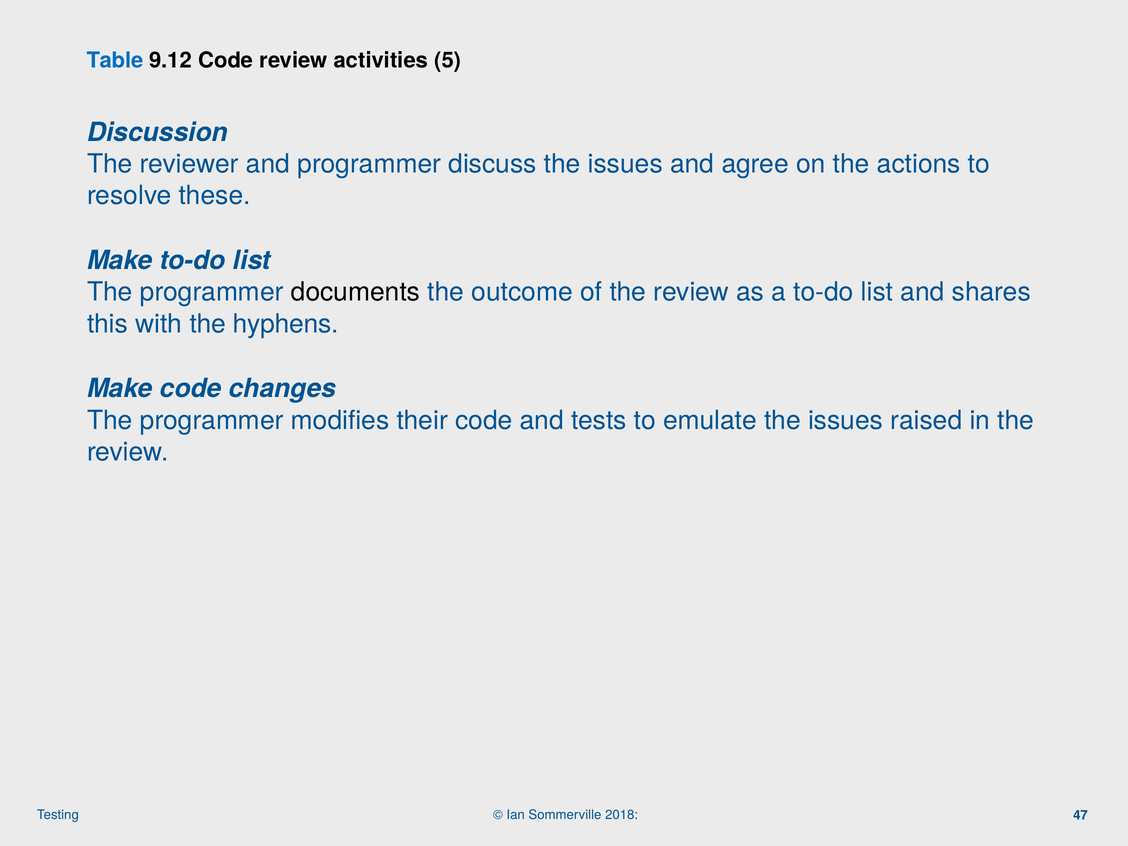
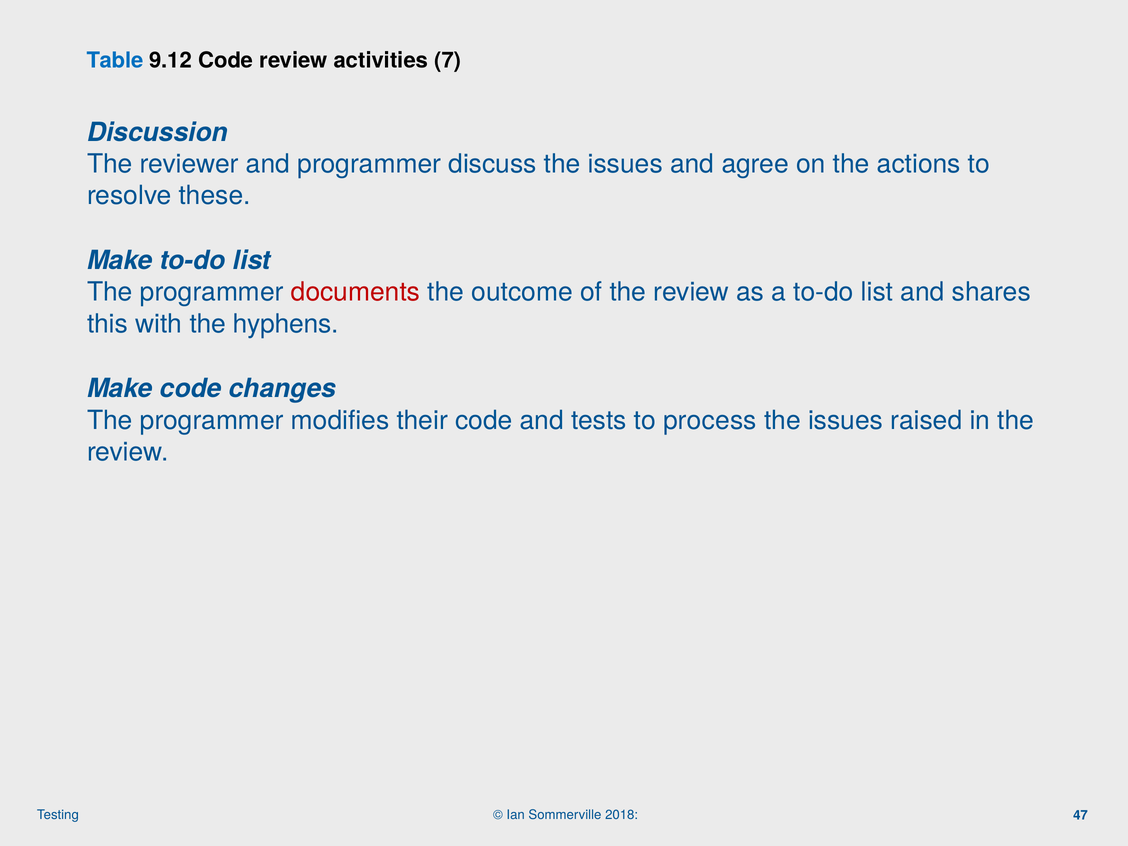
5: 5 -> 7
documents colour: black -> red
emulate: emulate -> process
